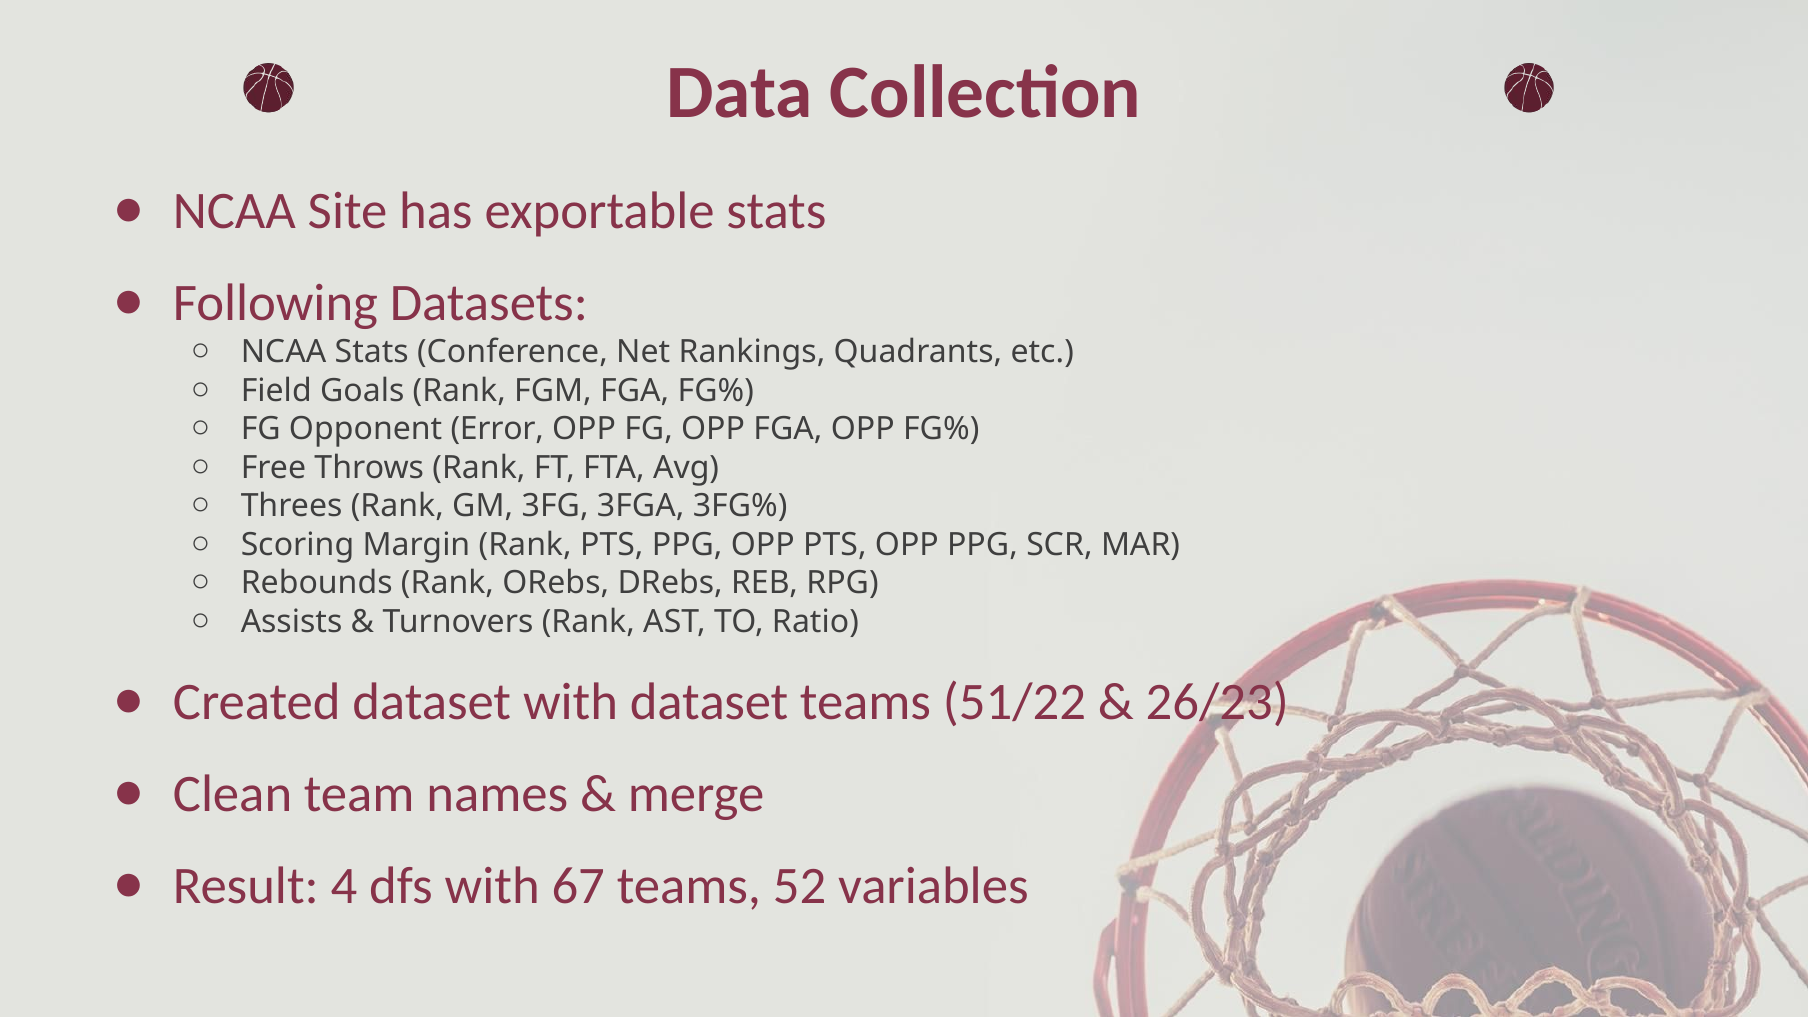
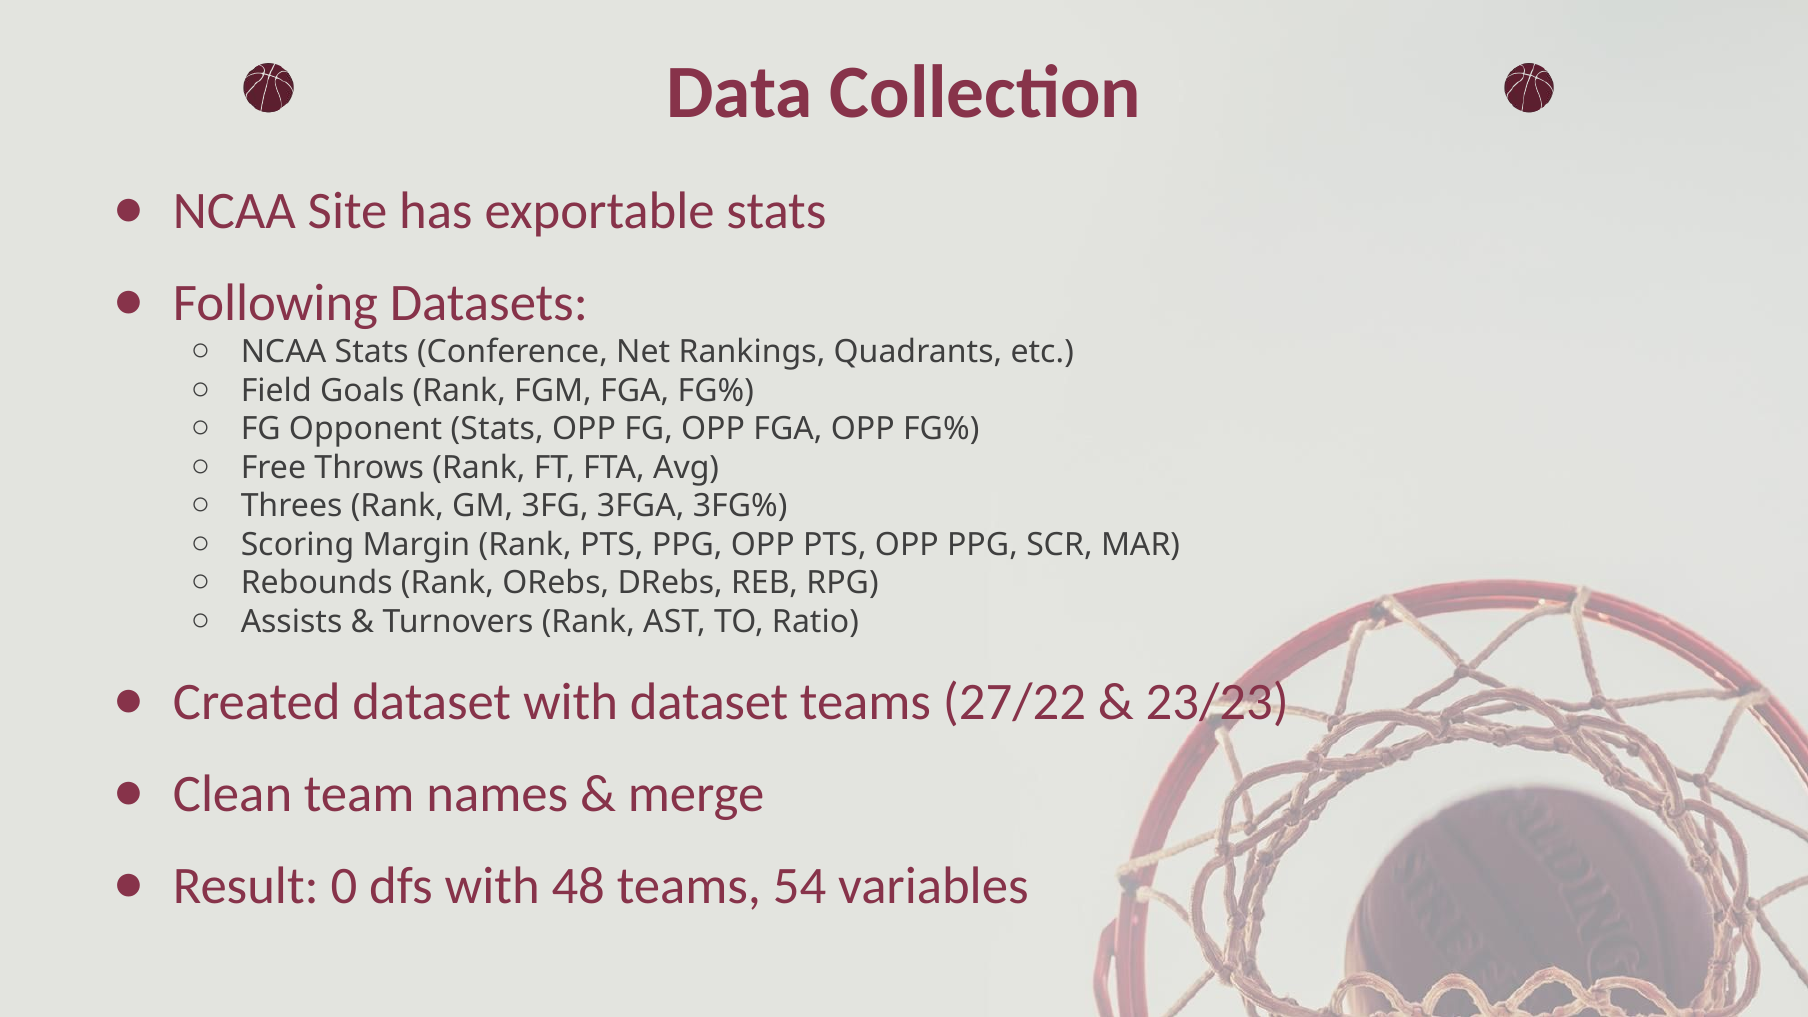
Opponent Error: Error -> Stats
51/22: 51/22 -> 27/22
26/23: 26/23 -> 23/23
4: 4 -> 0
67: 67 -> 48
52: 52 -> 54
